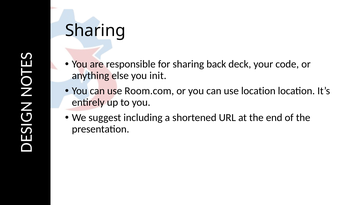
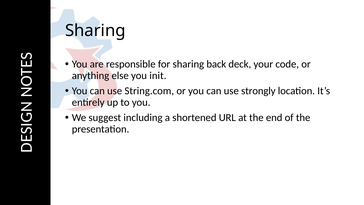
Room.com: Room.com -> String.com
use location: location -> strongly
